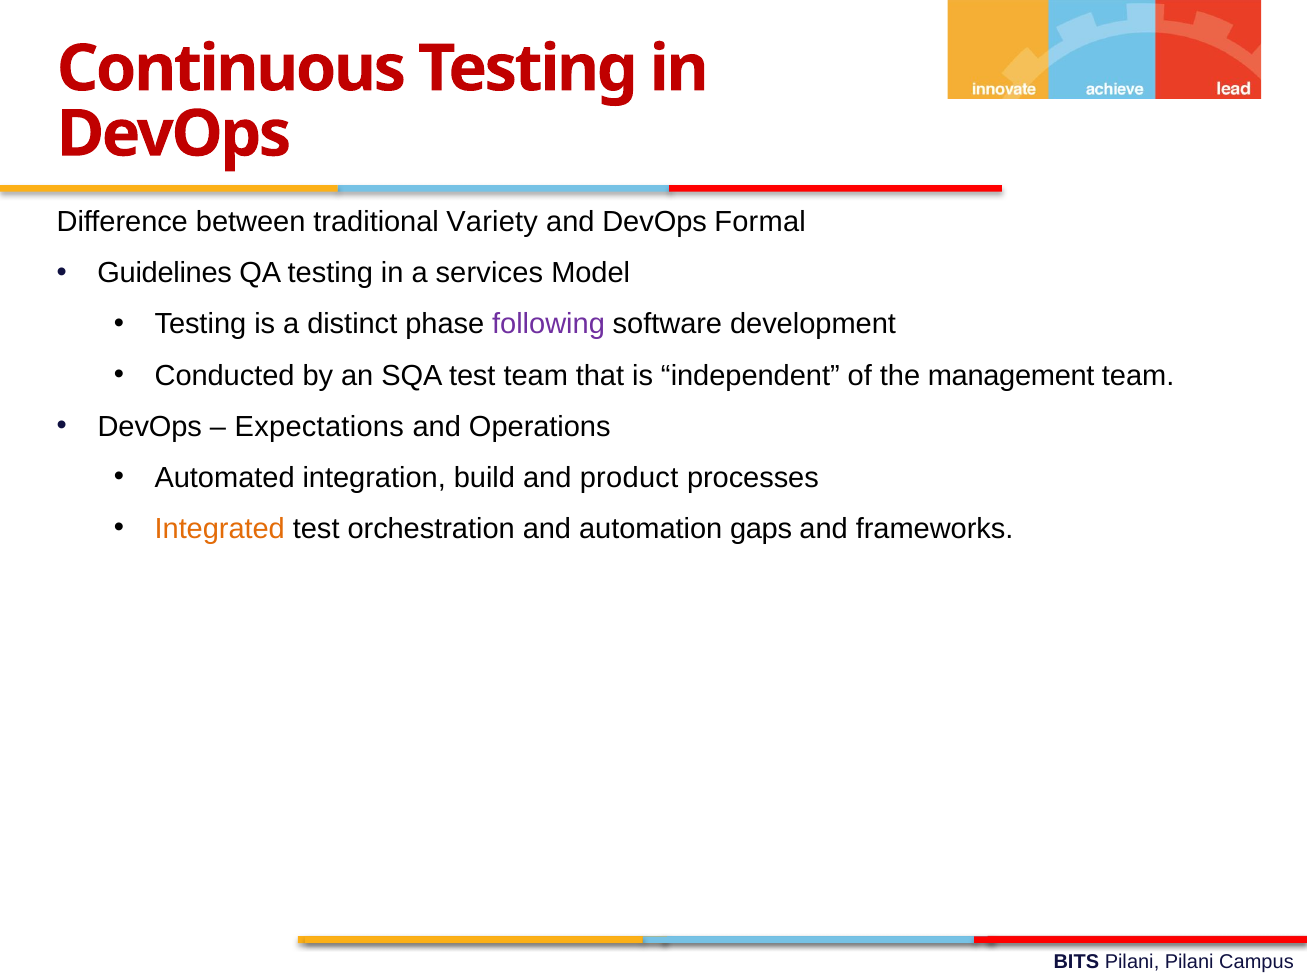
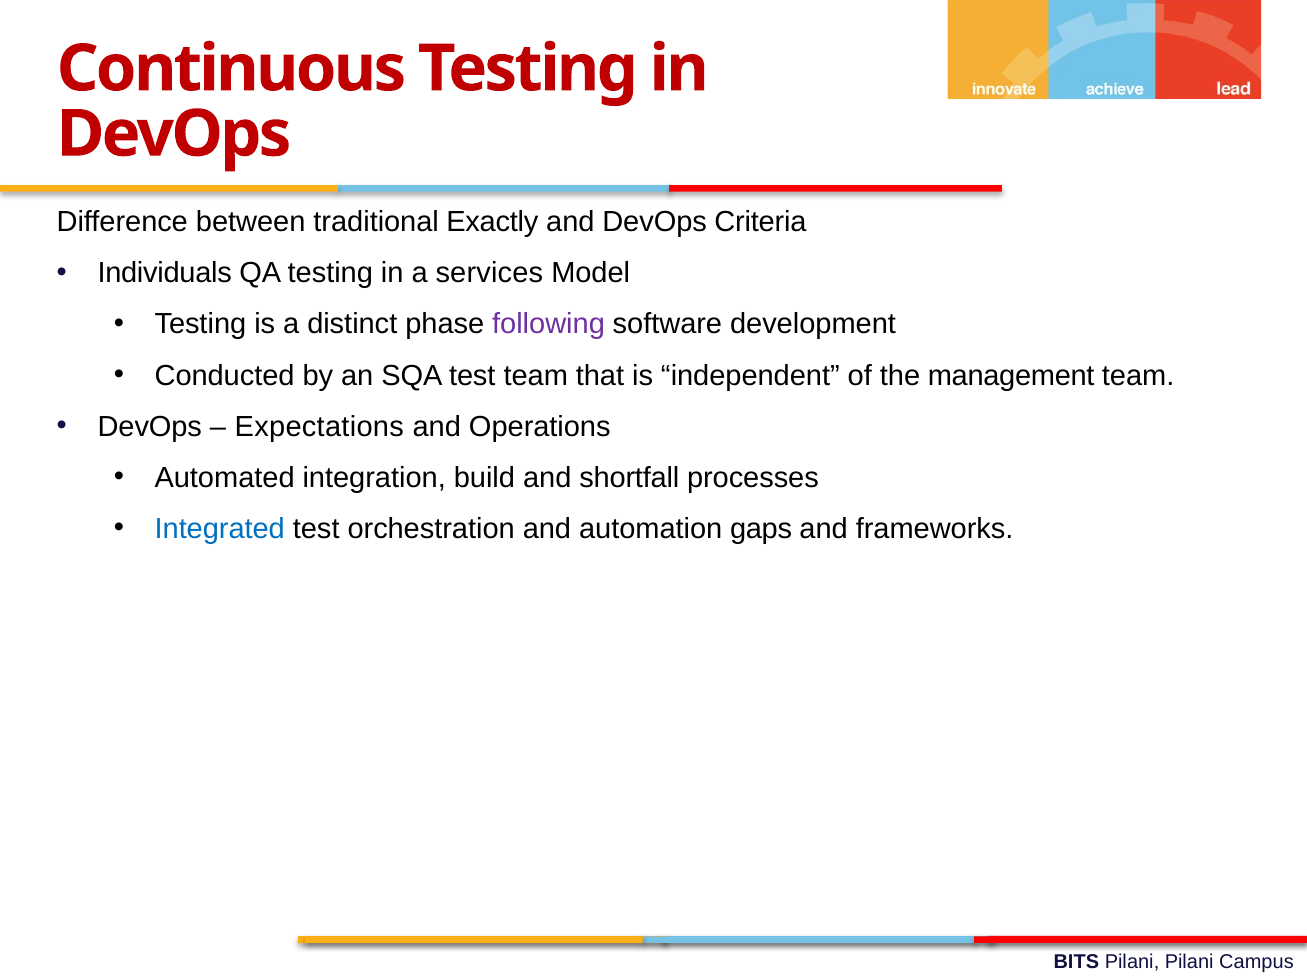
Variety: Variety -> Exactly
Formal: Formal -> Criteria
Guidelines: Guidelines -> Individuals
product: product -> shortfall
Integrated colour: orange -> blue
